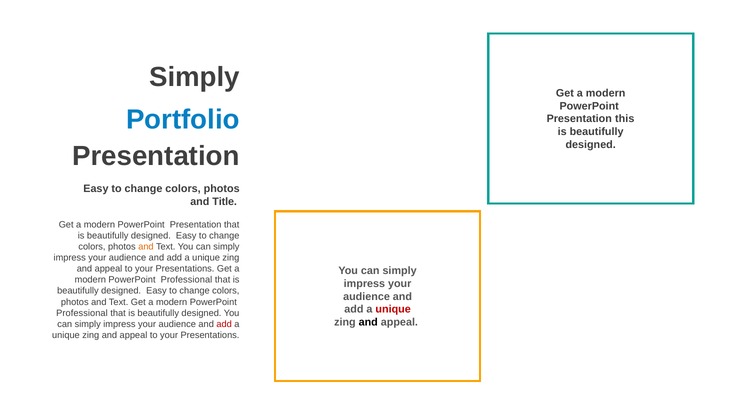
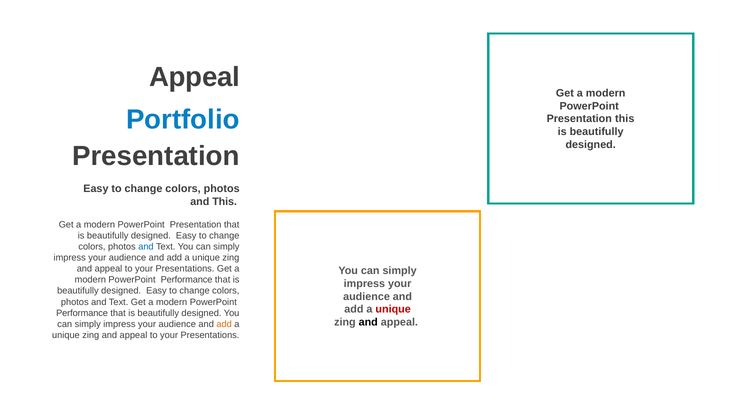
Simply at (194, 77): Simply -> Appeal
and Title: Title -> This
and at (146, 247) colour: orange -> blue
Professional at (186, 280): Professional -> Performance
Professional at (82, 313): Professional -> Performance
add at (224, 324) colour: red -> orange
